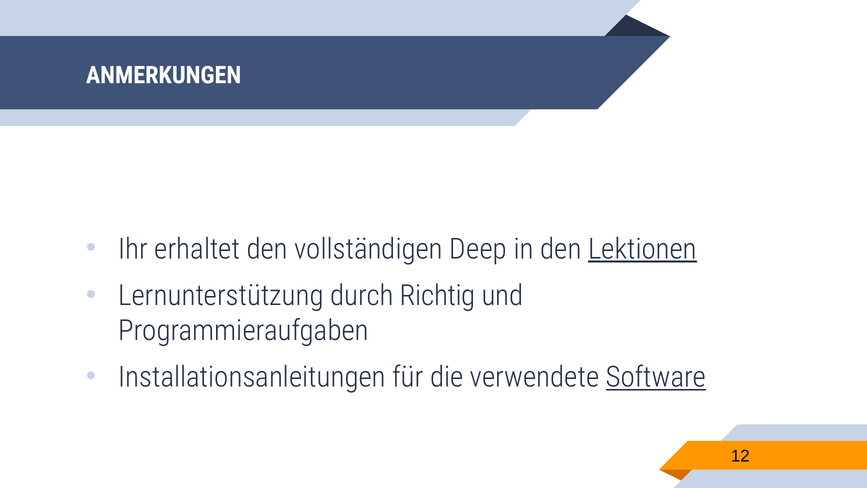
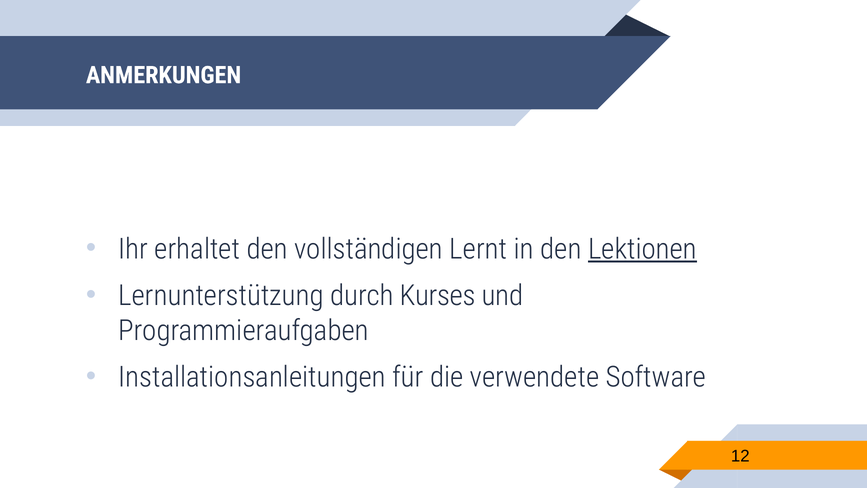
Deep: Deep -> Lernt
Richtig: Richtig -> Kurses
Software underline: present -> none
